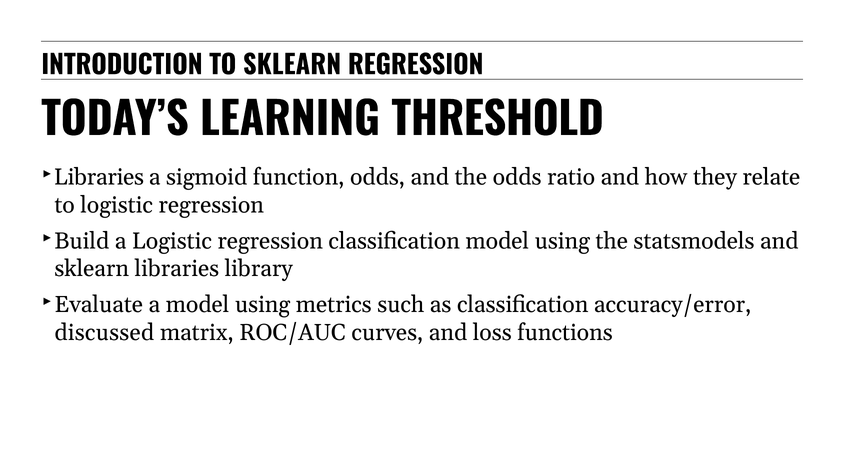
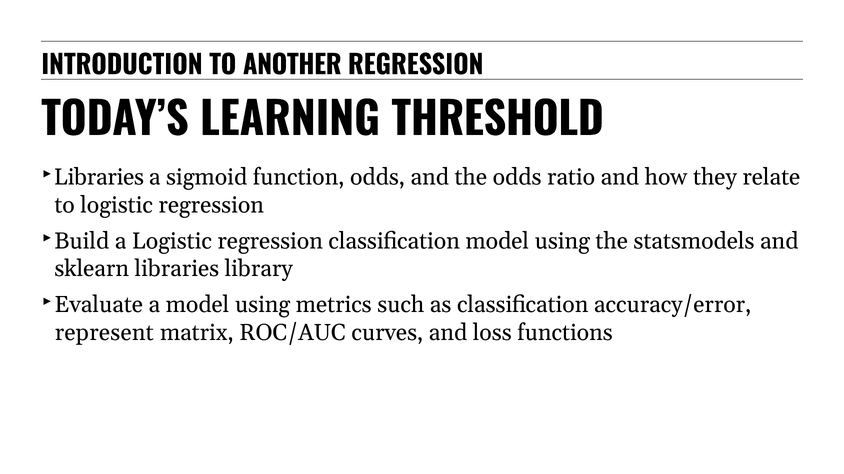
TO SKLEARN: SKLEARN -> ANOTHER
discussed: discussed -> represent
